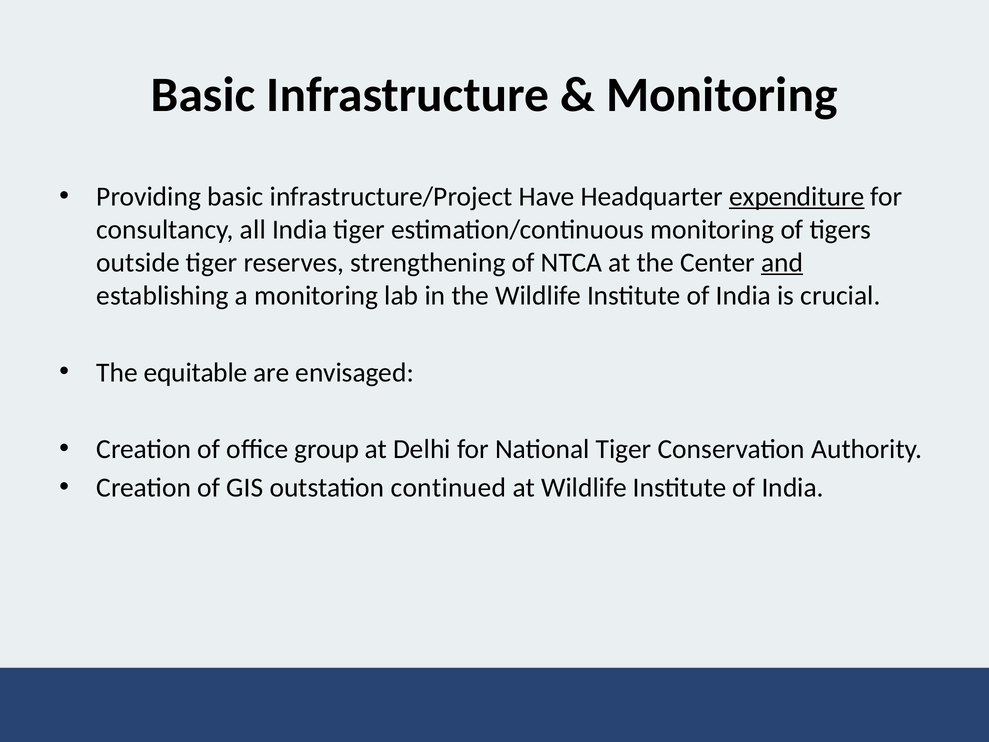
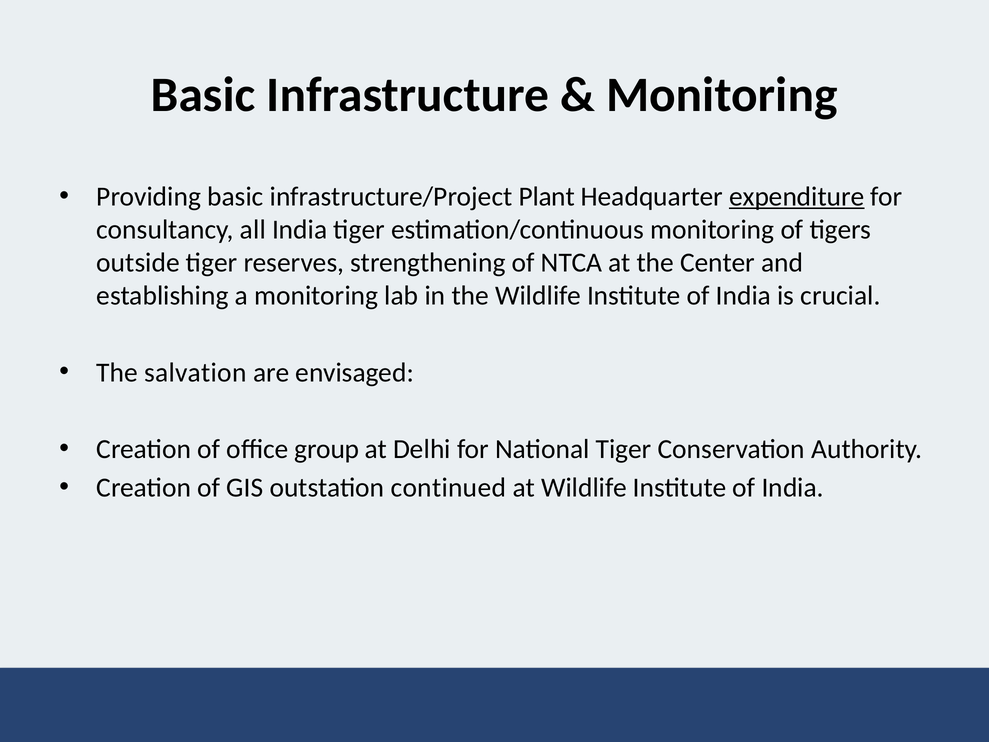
Have: Have -> Plant
and underline: present -> none
equitable: equitable -> salvation
